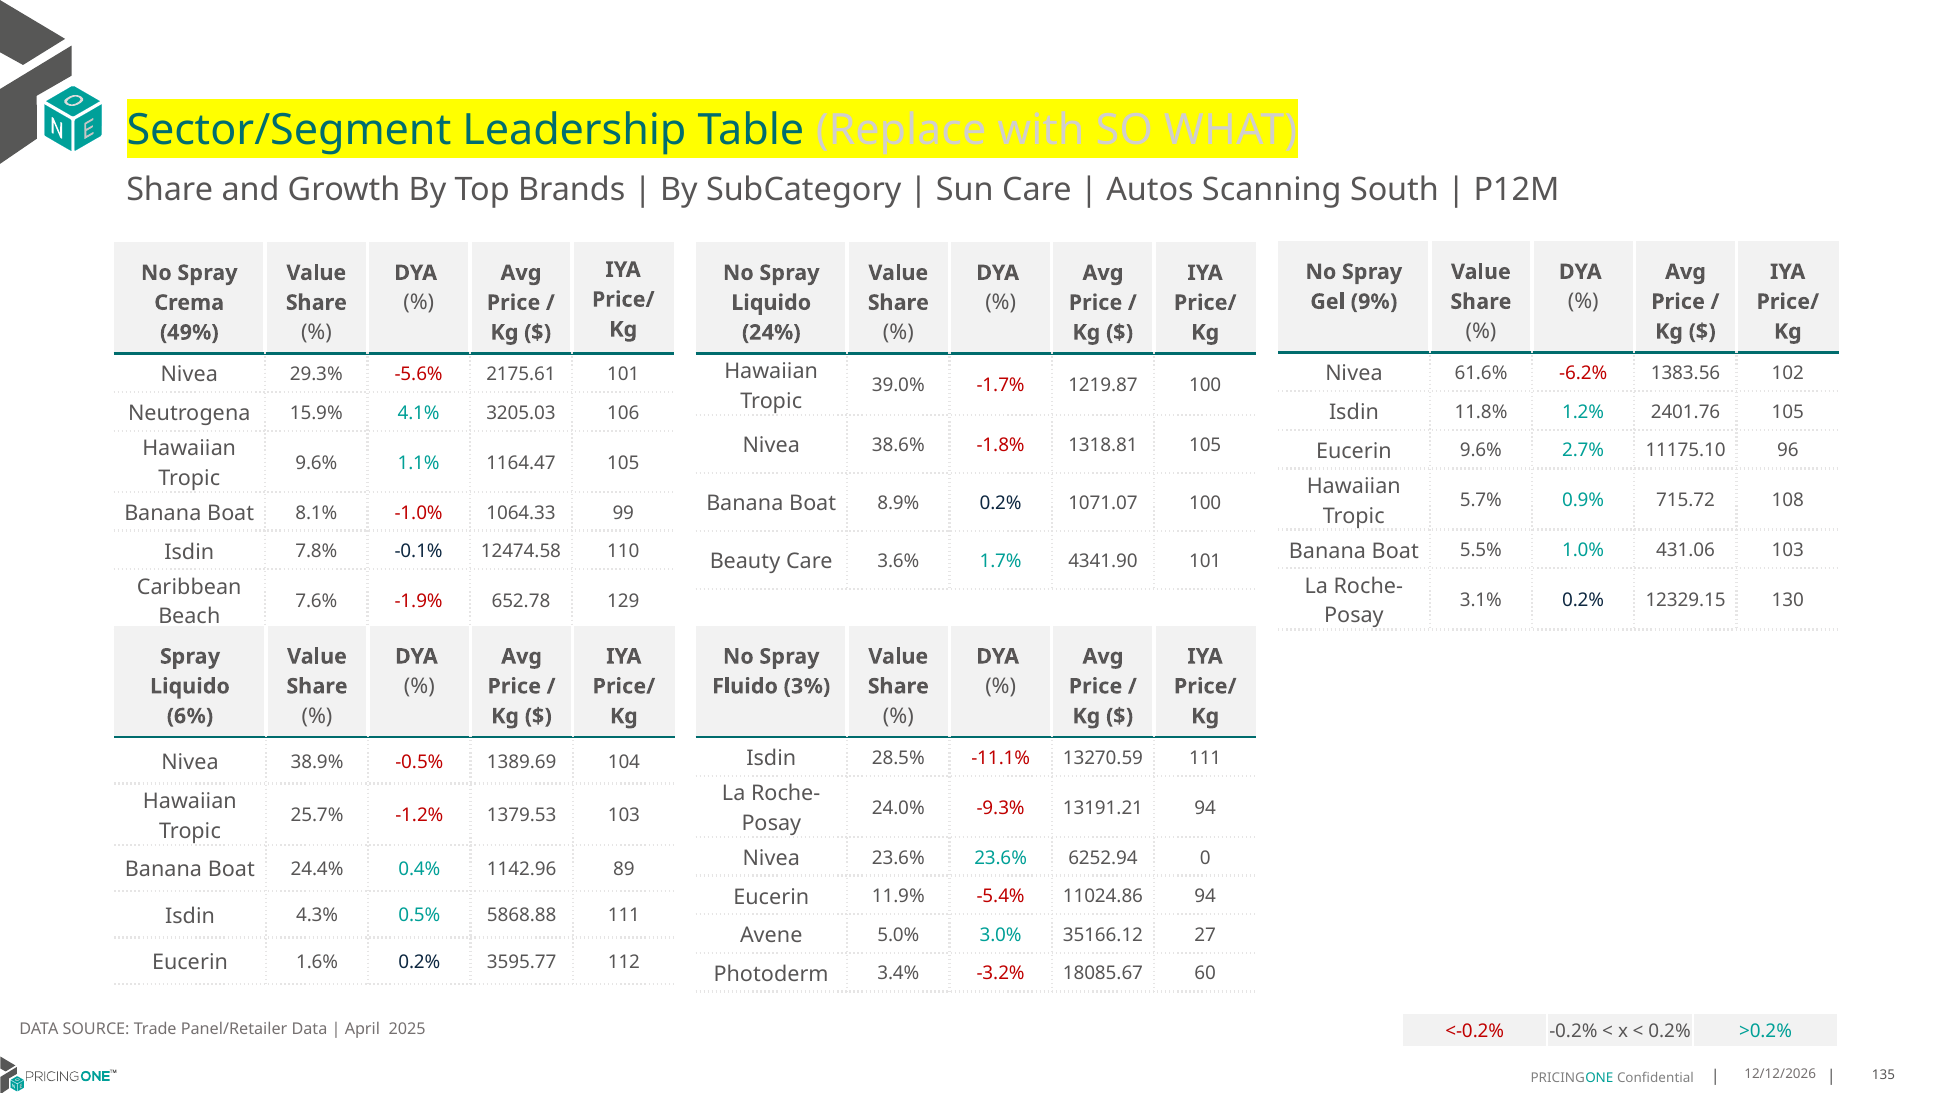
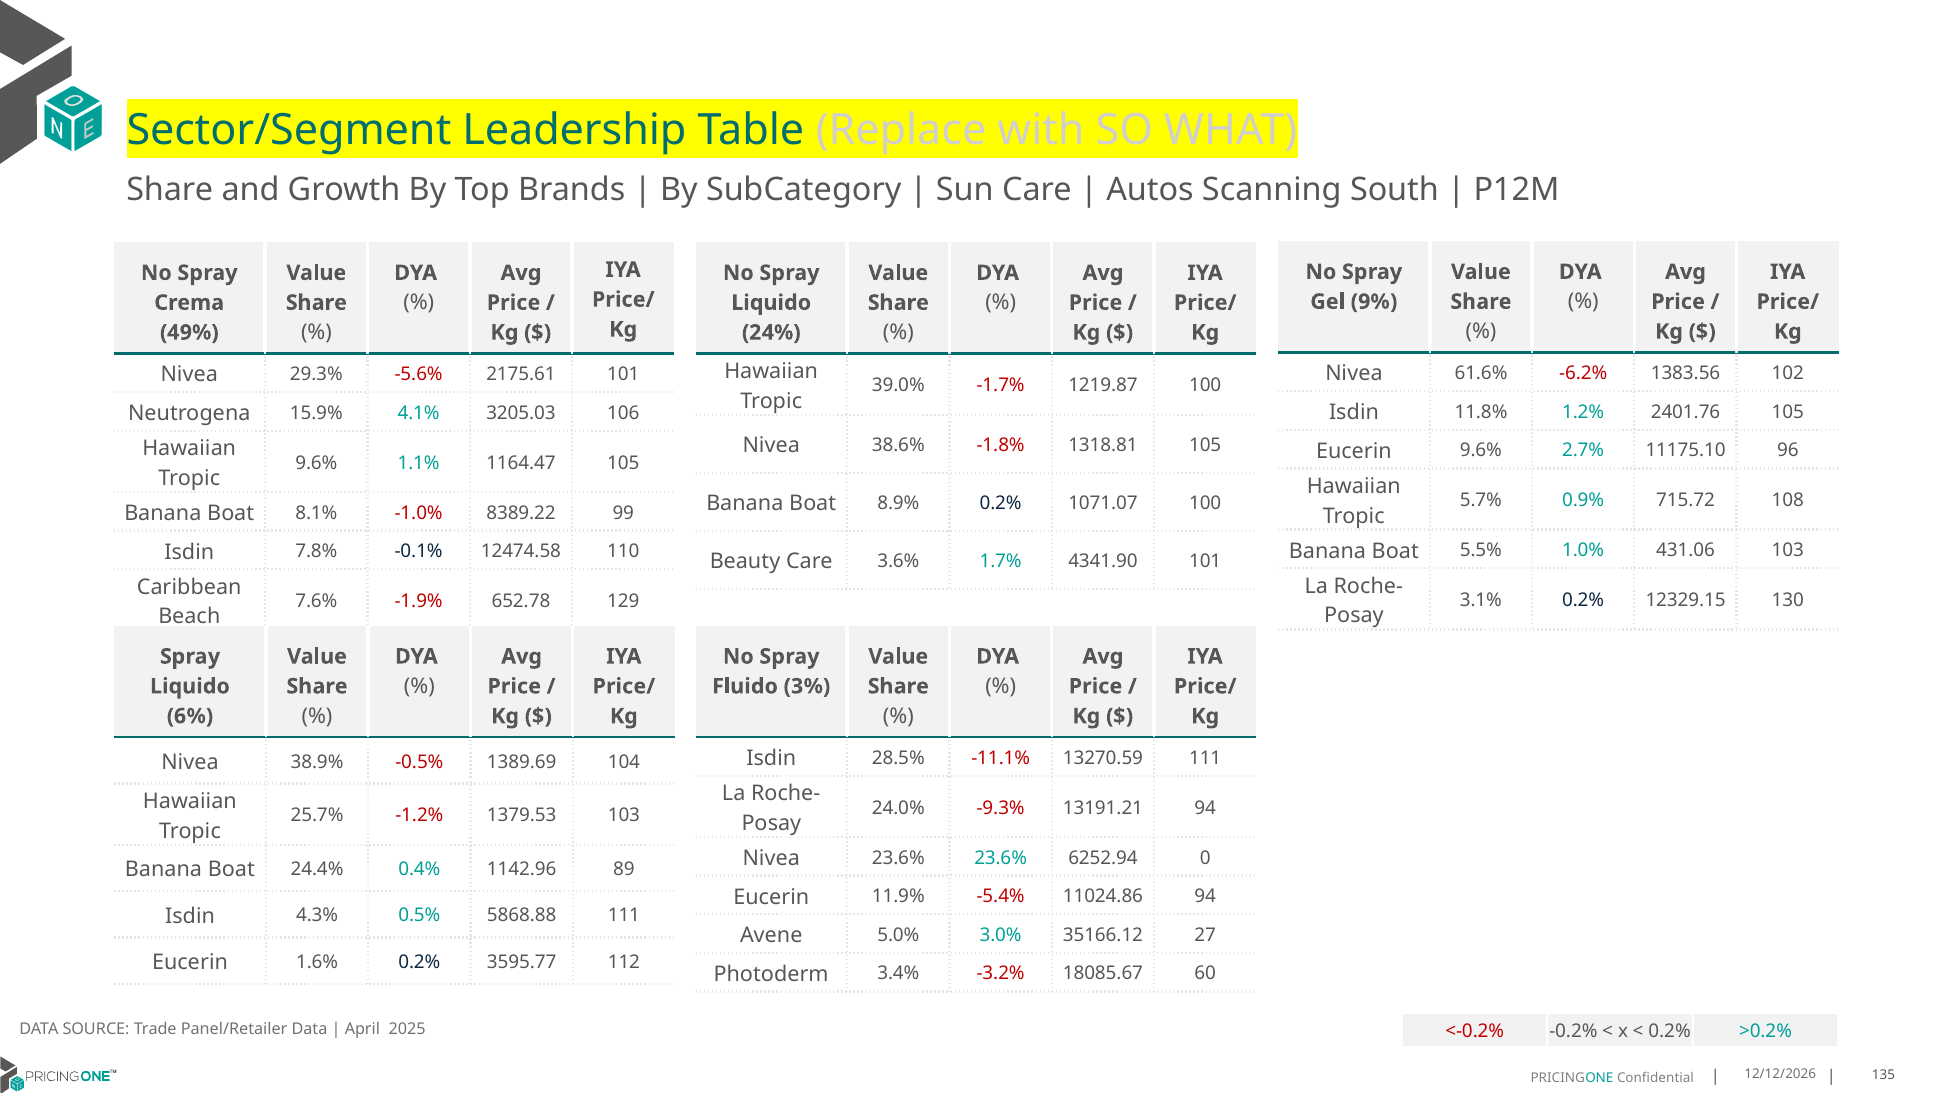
1064.33: 1064.33 -> 8389.22
